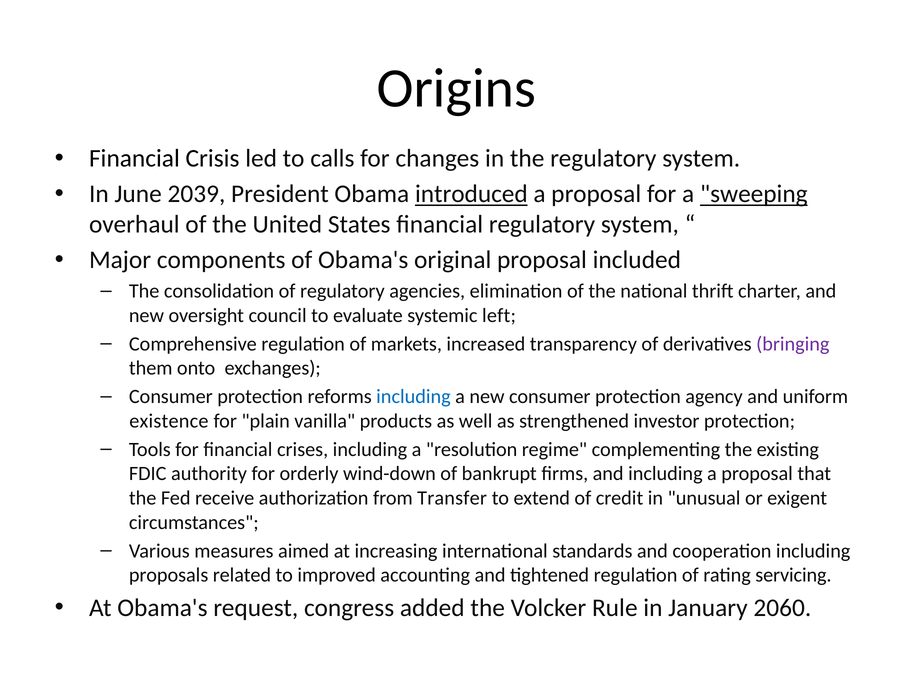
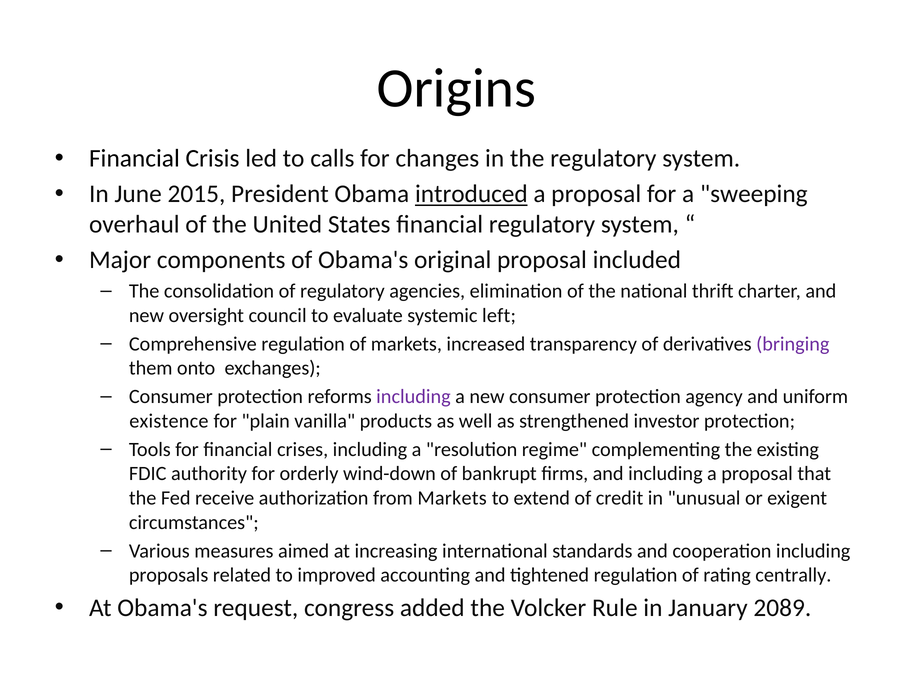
2039: 2039 -> 2015
sweeping underline: present -> none
including at (413, 397) colour: blue -> purple
from Transfer: Transfer -> Markets
servicing: servicing -> centrally
2060: 2060 -> 2089
